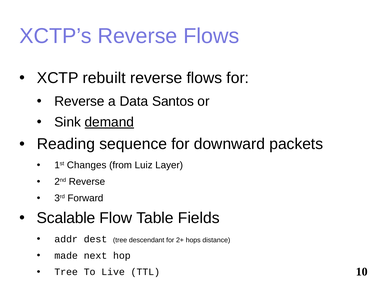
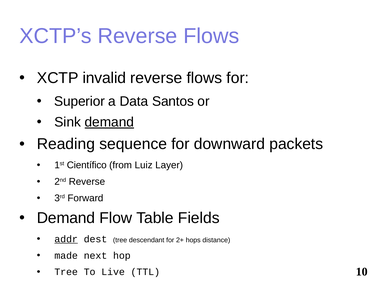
rebuilt: rebuilt -> invalid
Reverse at (79, 101): Reverse -> Superior
Changes: Changes -> Científico
Scalable at (66, 217): Scalable -> Demand
addr underline: none -> present
